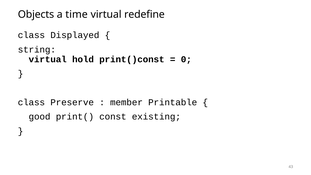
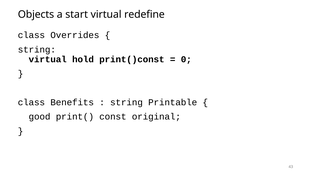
time: time -> start
Displayed: Displayed -> Overrides
Preserve: Preserve -> Benefits
member at (126, 102): member -> string
existing: existing -> original
